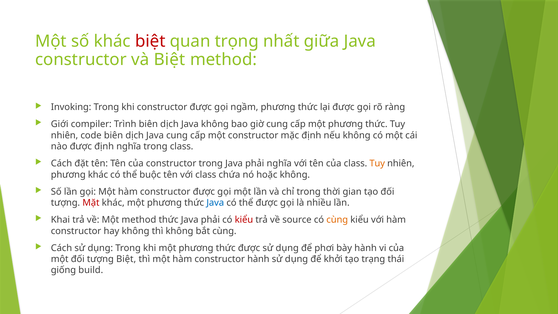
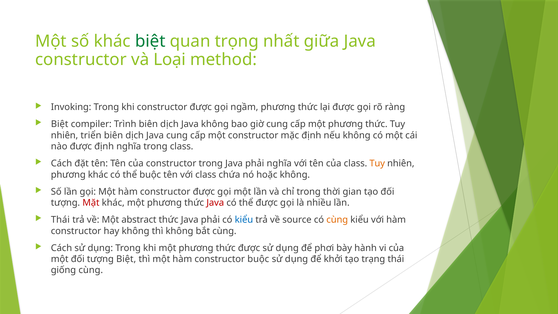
biệt at (150, 41) colour: red -> green
và Biệt: Biệt -> Loại
Giới at (60, 124): Giới -> Biệt
code: code -> triển
Java at (215, 203) colour: blue -> red
Khai at (60, 220): Khai -> Thái
Một method: method -> abstract
kiểu at (244, 220) colour: red -> blue
constructor hành: hành -> buộc
giống build: build -> cùng
